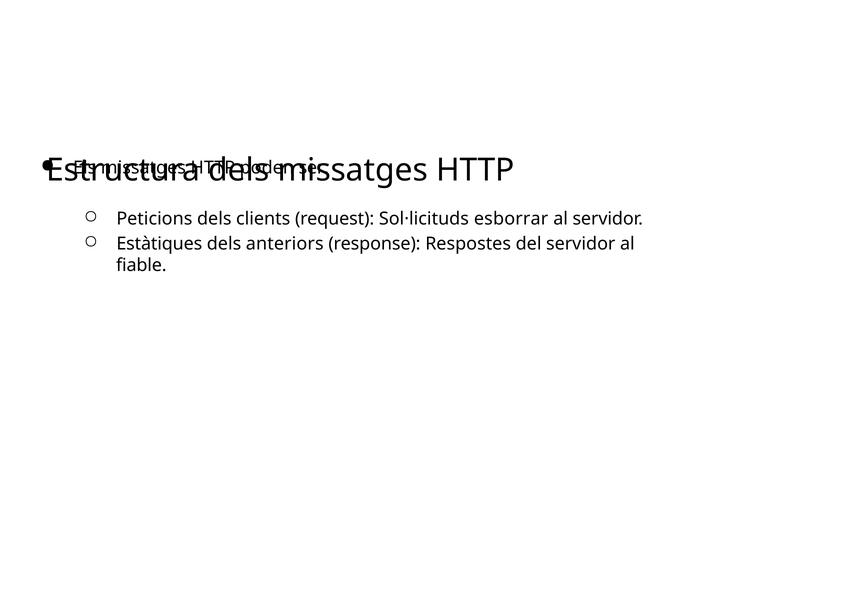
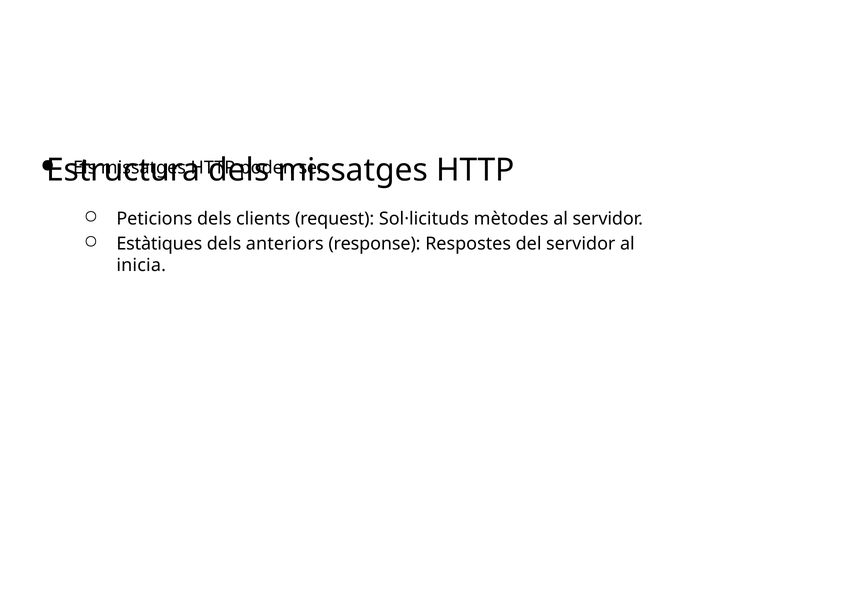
esborrar: esborrar -> mètodes
fiable: fiable -> inicia
